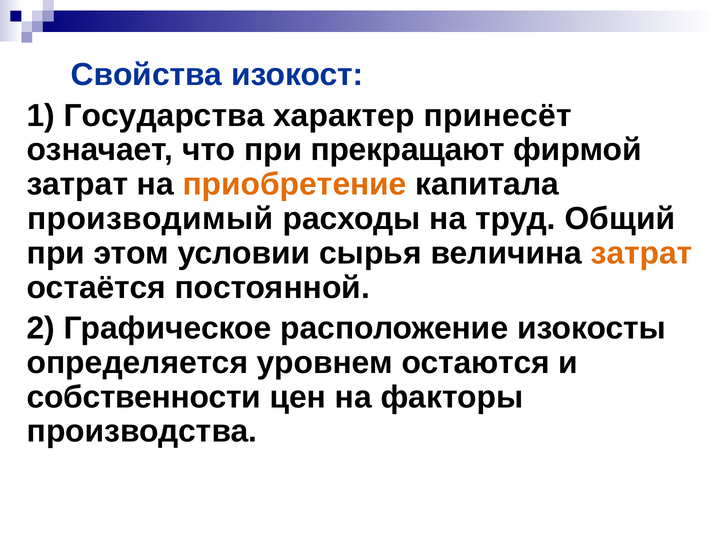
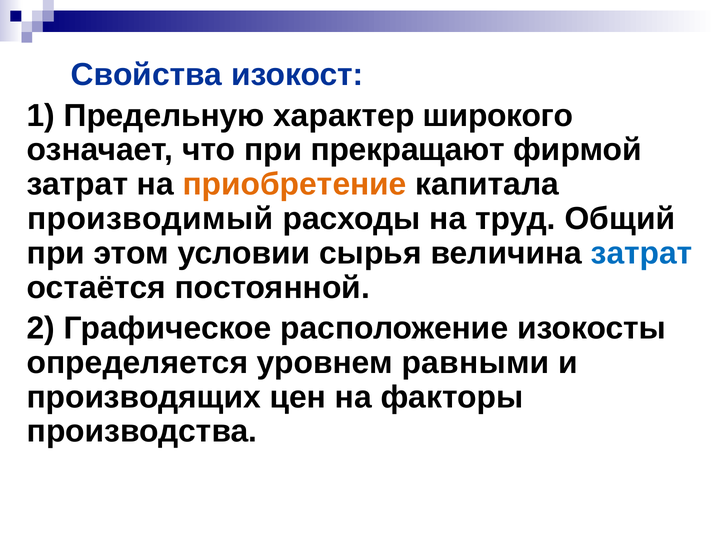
Государства: Государства -> Предельную
принесёт: принесёт -> широкого
затрат at (642, 253) colour: orange -> blue
остаются: остаются -> равными
собственности: собственности -> производящих
